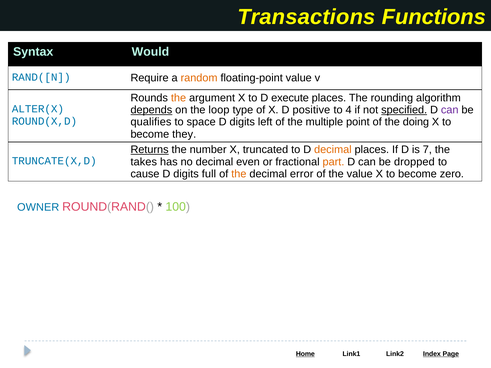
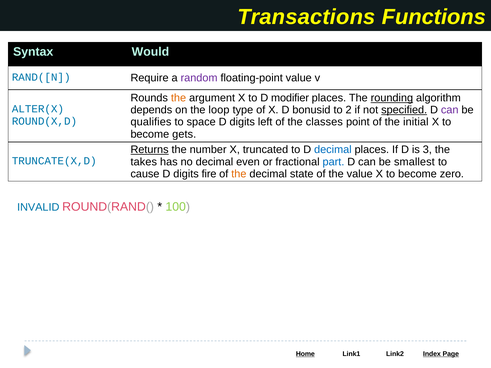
random colour: orange -> purple
execute: execute -> modifier
rounding underline: none -> present
depends underline: present -> none
positive: positive -> bonusid
4: 4 -> 2
multiple: multiple -> classes
doing: doing -> initial
they: they -> gets
decimal at (333, 150) colour: orange -> blue
7: 7 -> 3
part colour: orange -> blue
dropped: dropped -> smallest
full: full -> fire
error: error -> state
OWNER: OWNER -> INVALID
